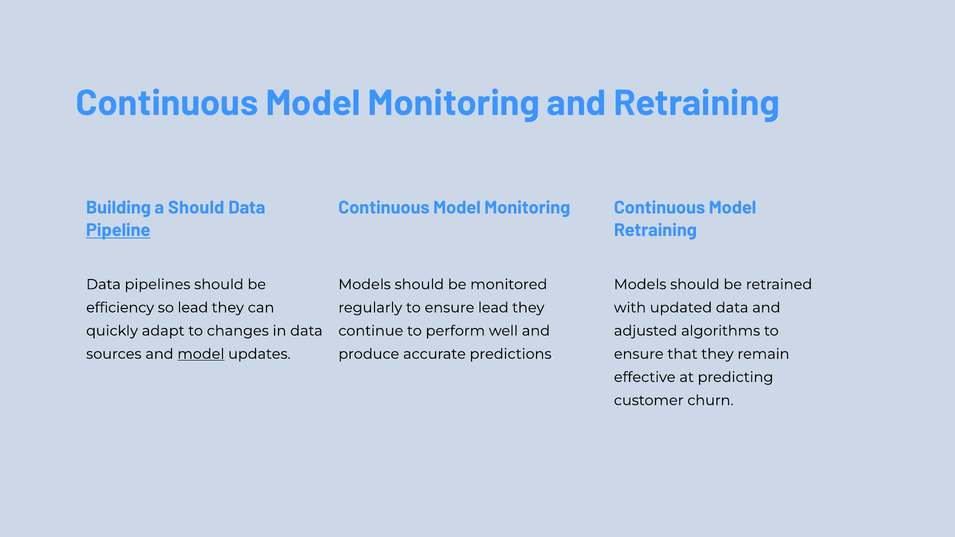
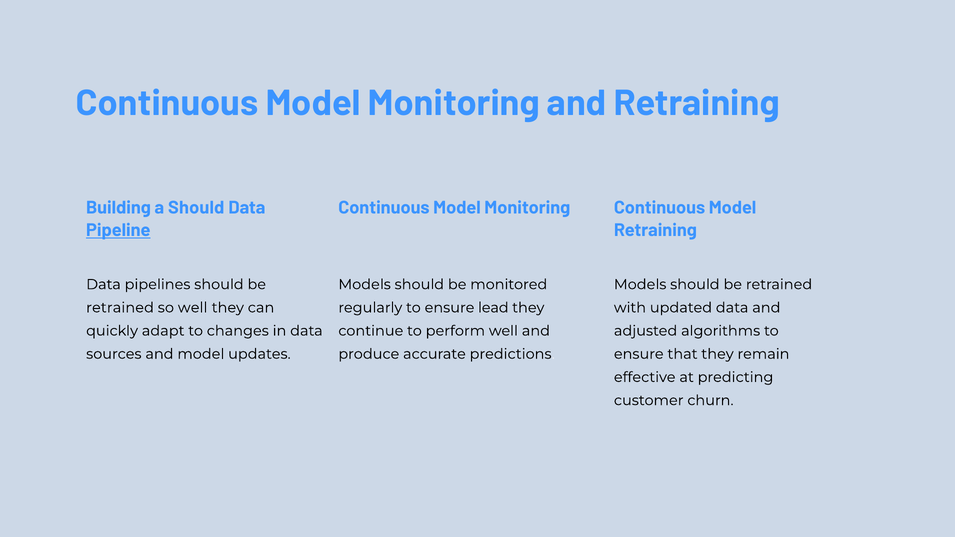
efficiency at (120, 308): efficiency -> retrained
so lead: lead -> well
model at (201, 354) underline: present -> none
